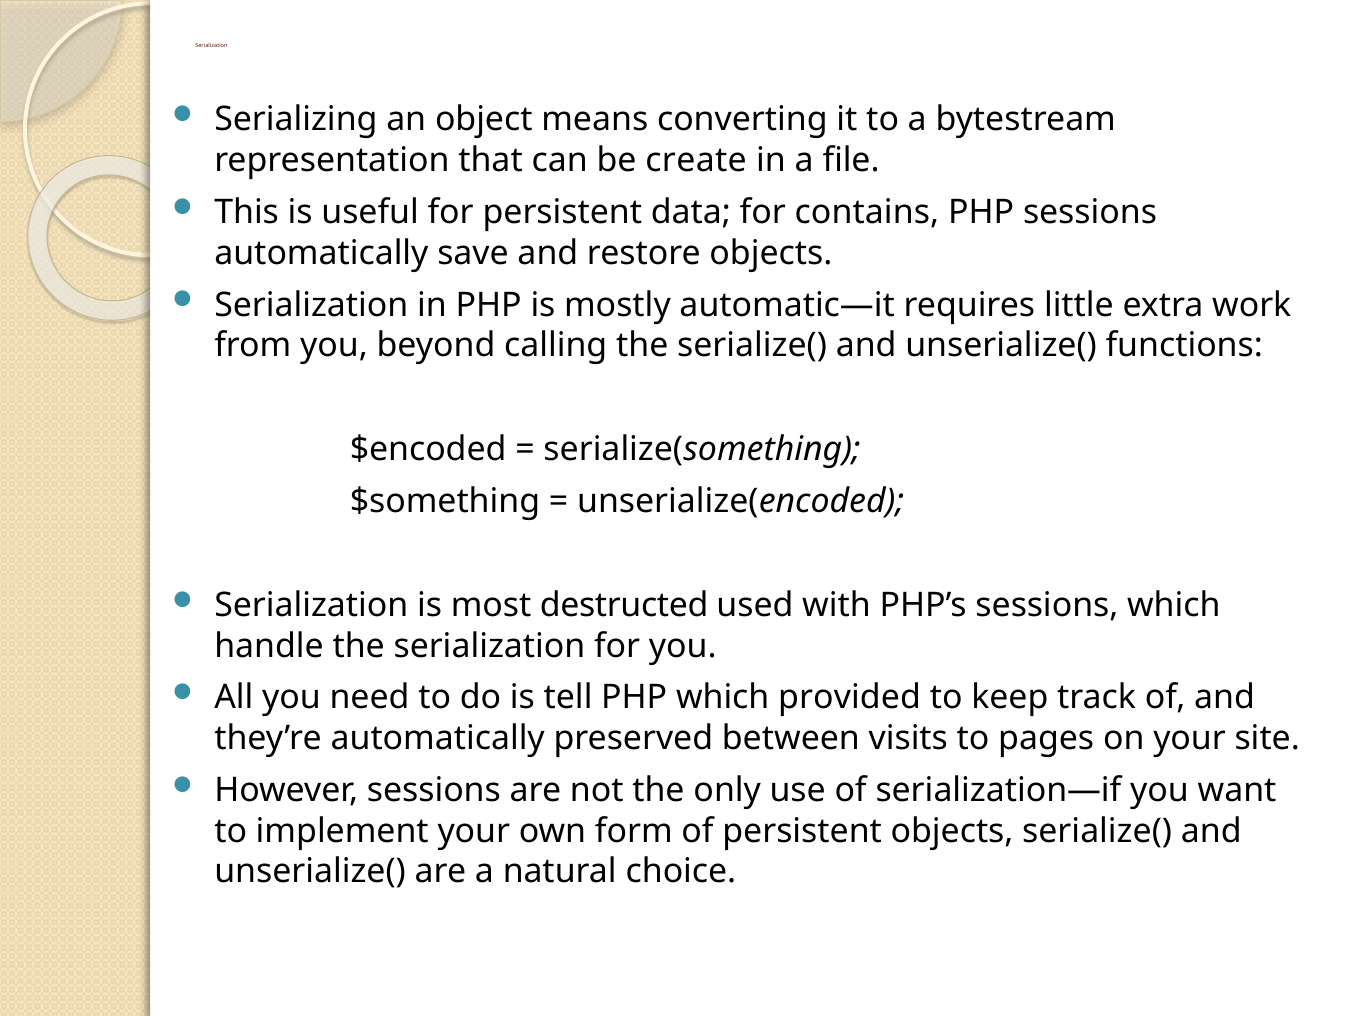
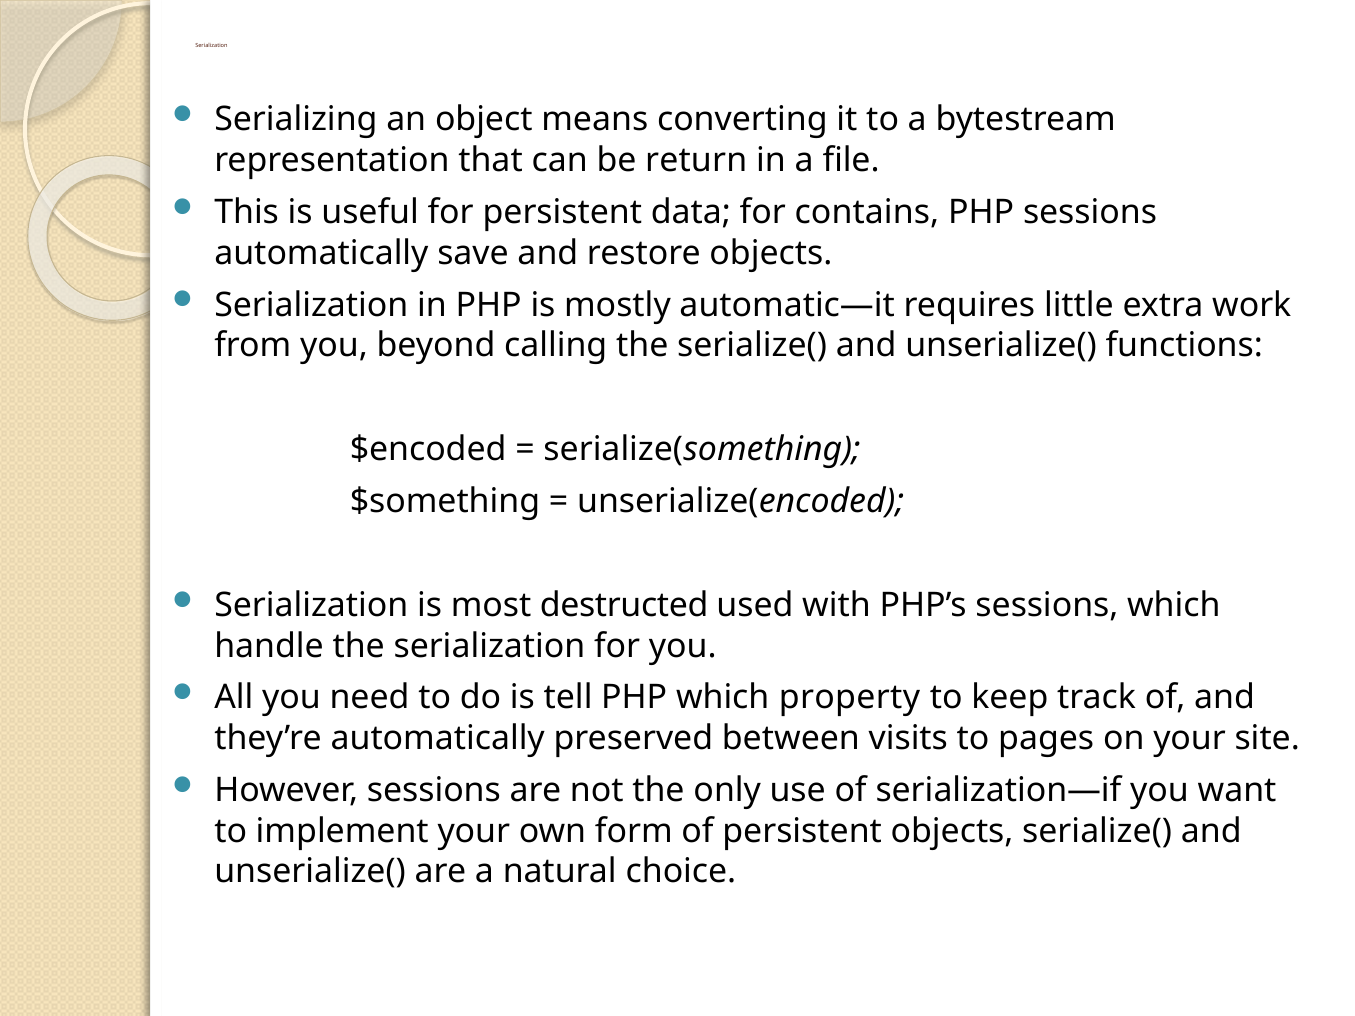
create: create -> return
provided: provided -> property
